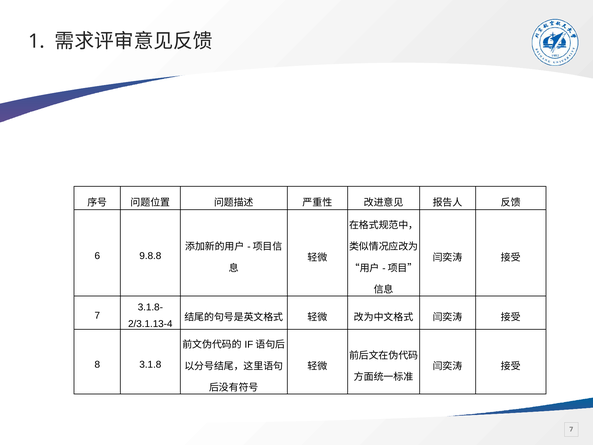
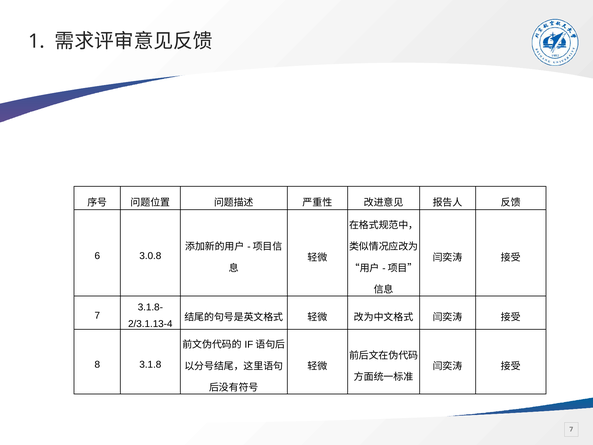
9.8.8: 9.8.8 -> 3.0.8
